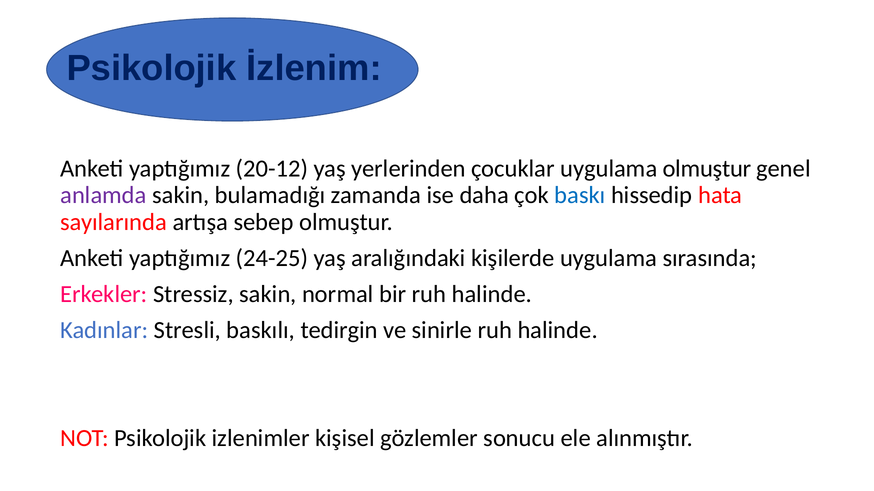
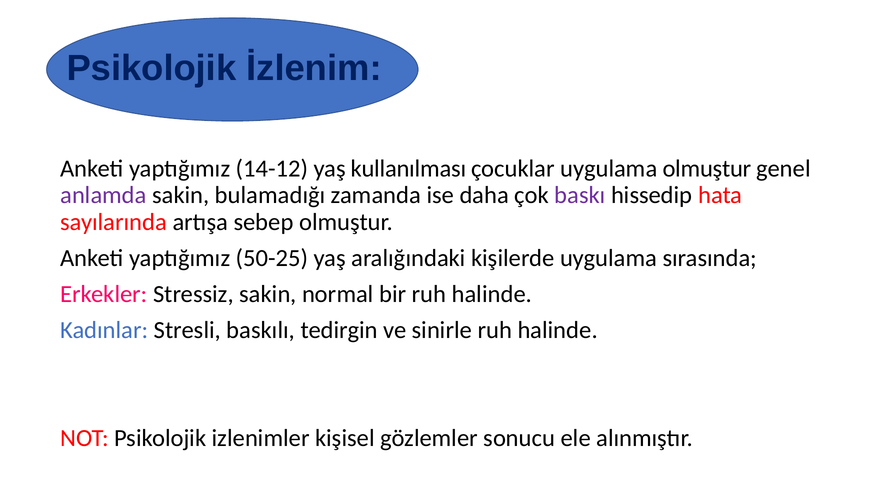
20-12: 20-12 -> 14-12
yerlerinden: yerlerinden -> kullanılması
baskı colour: blue -> purple
24-25: 24-25 -> 50-25
